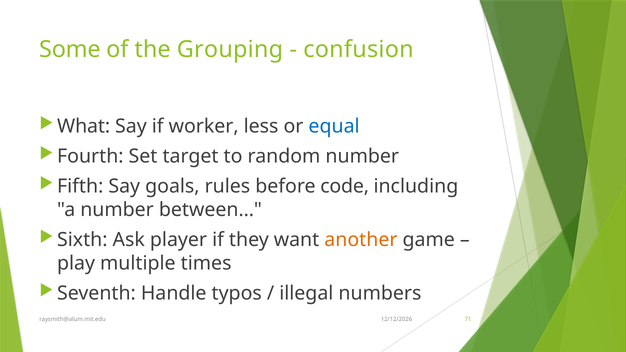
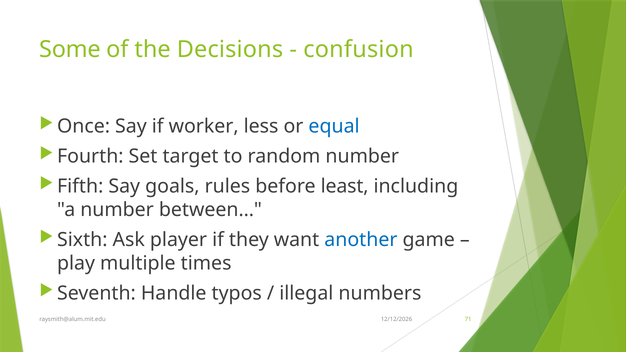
Grouping: Grouping -> Decisions
What: What -> Once
code: code -> least
another colour: orange -> blue
